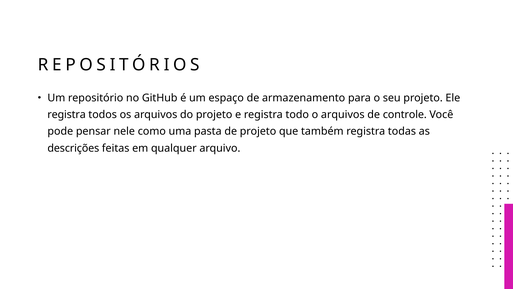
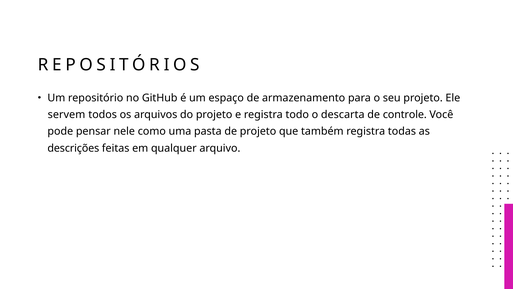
registra at (67, 115): registra -> servem
o arquivos: arquivos -> descarta
